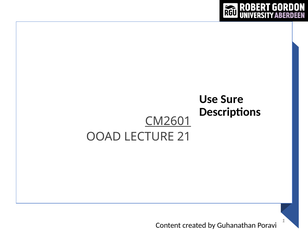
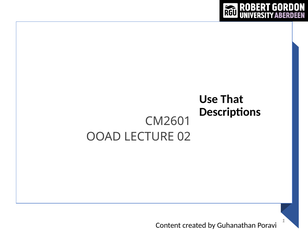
Sure: Sure -> That
CM2601 at (168, 121) underline: present -> none
21: 21 -> 02
